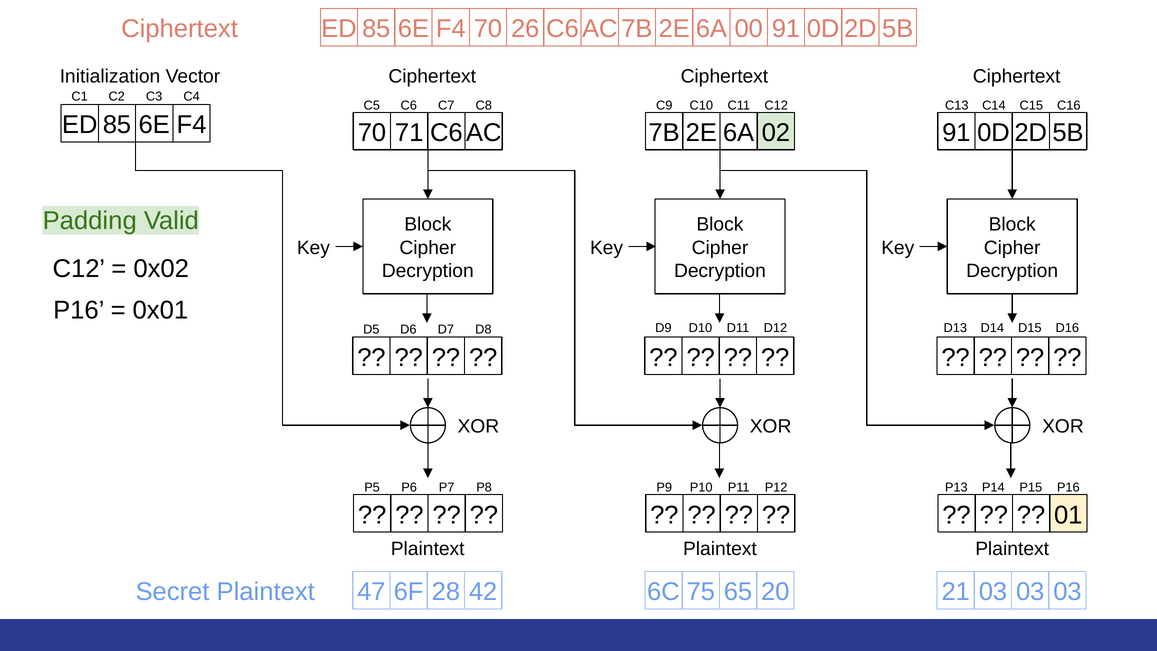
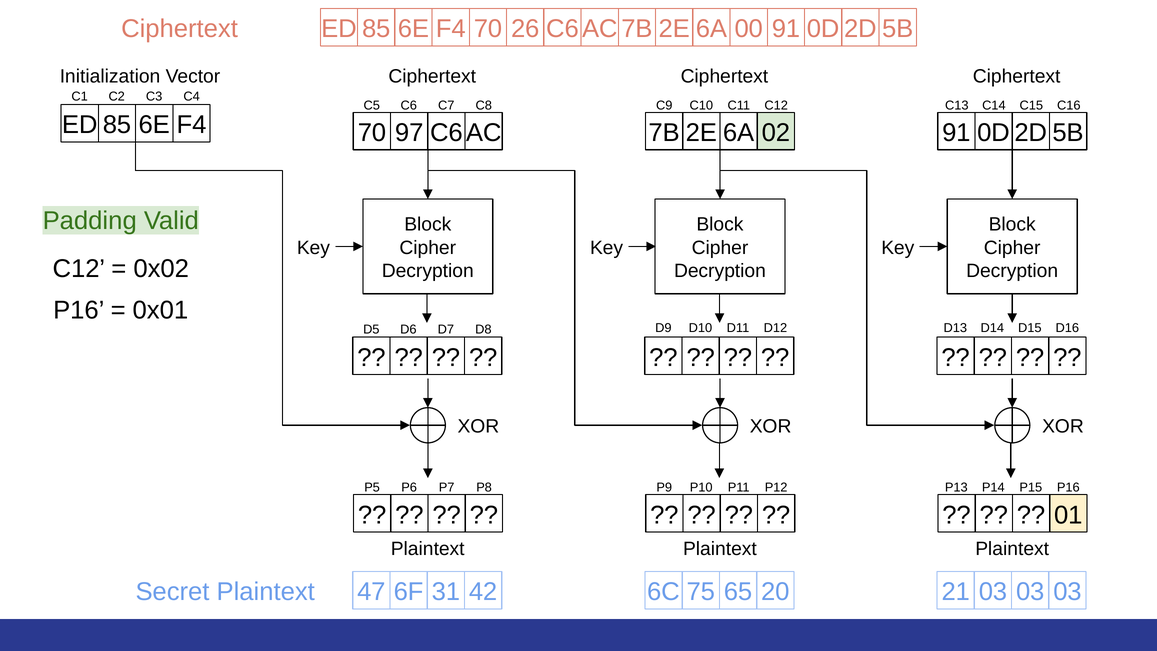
71: 71 -> 97
28: 28 -> 31
